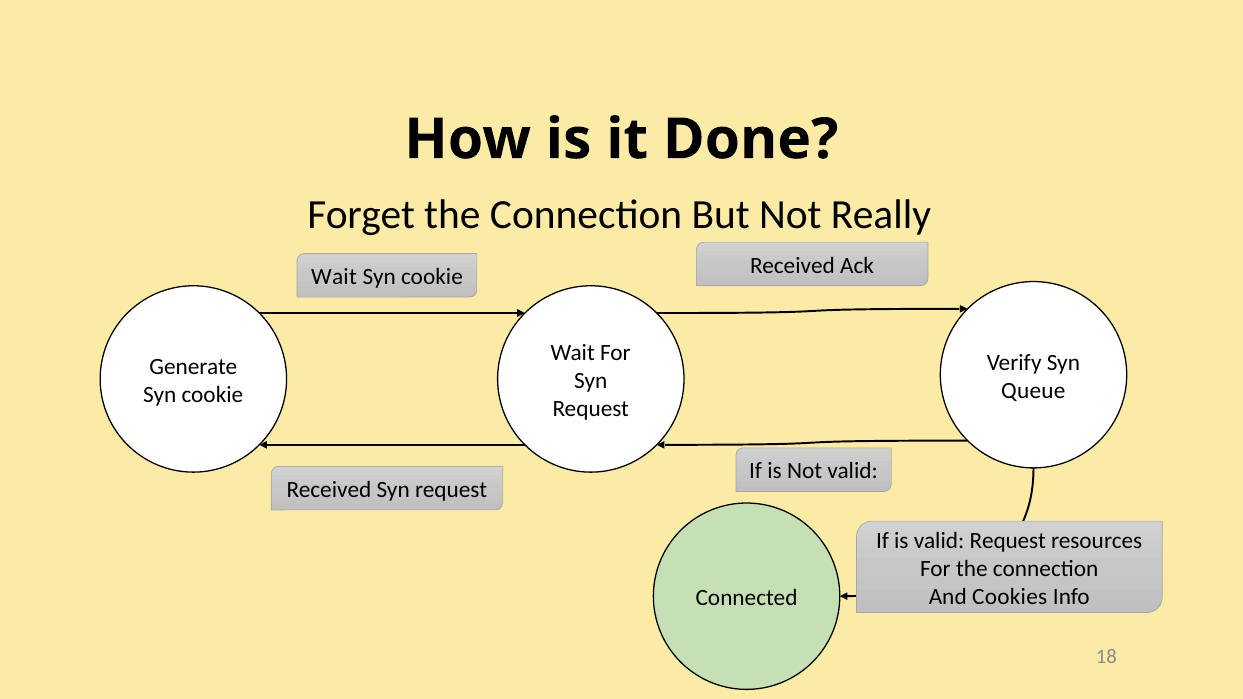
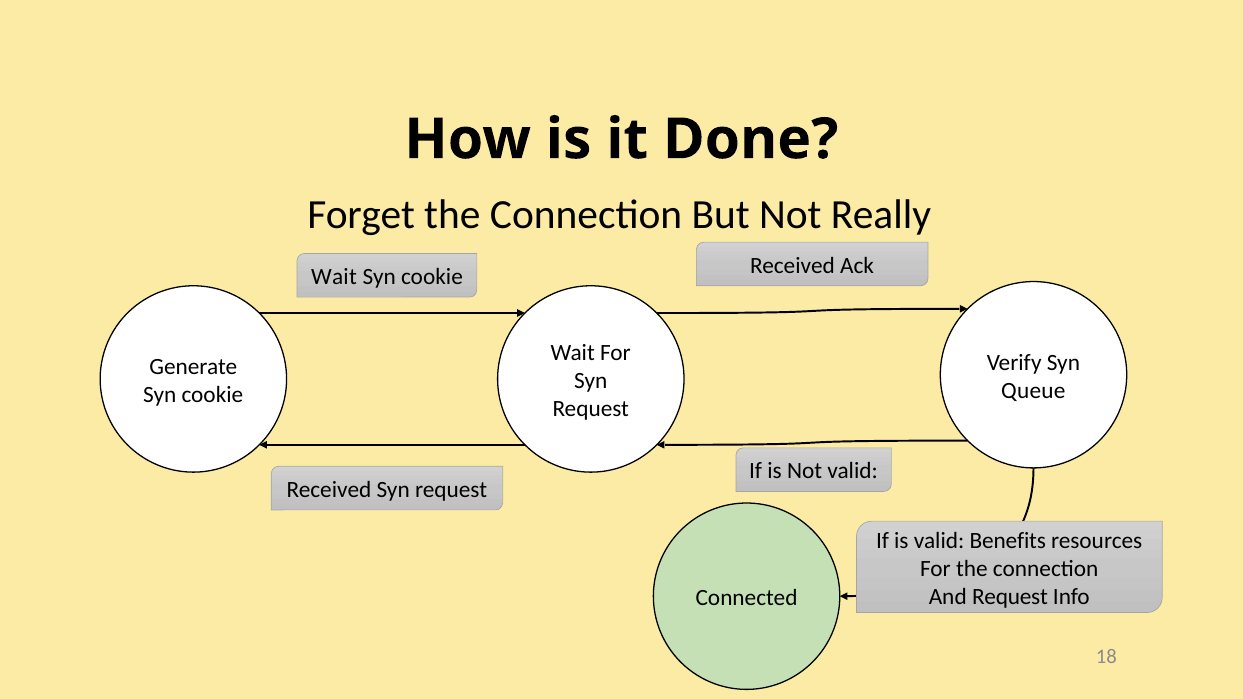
valid Request: Request -> Benefits
And Cookies: Cookies -> Request
